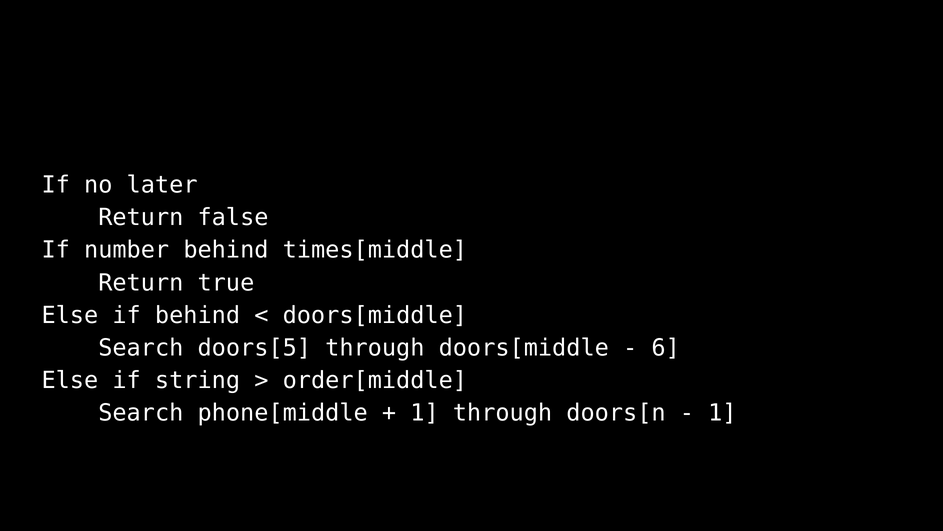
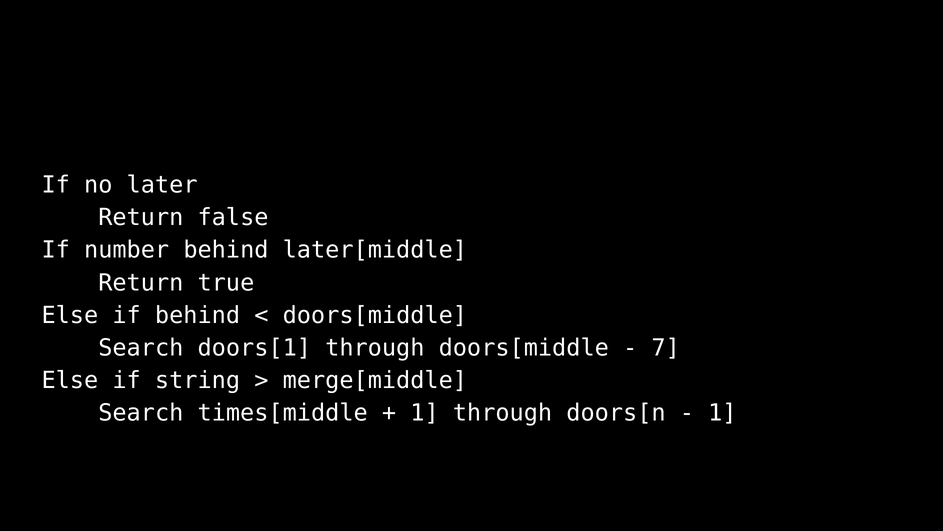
times[middle: times[middle -> later[middle
doors[5: doors[5 -> doors[1
6: 6 -> 7
order[middle: order[middle -> merge[middle
phone[middle: phone[middle -> times[middle
